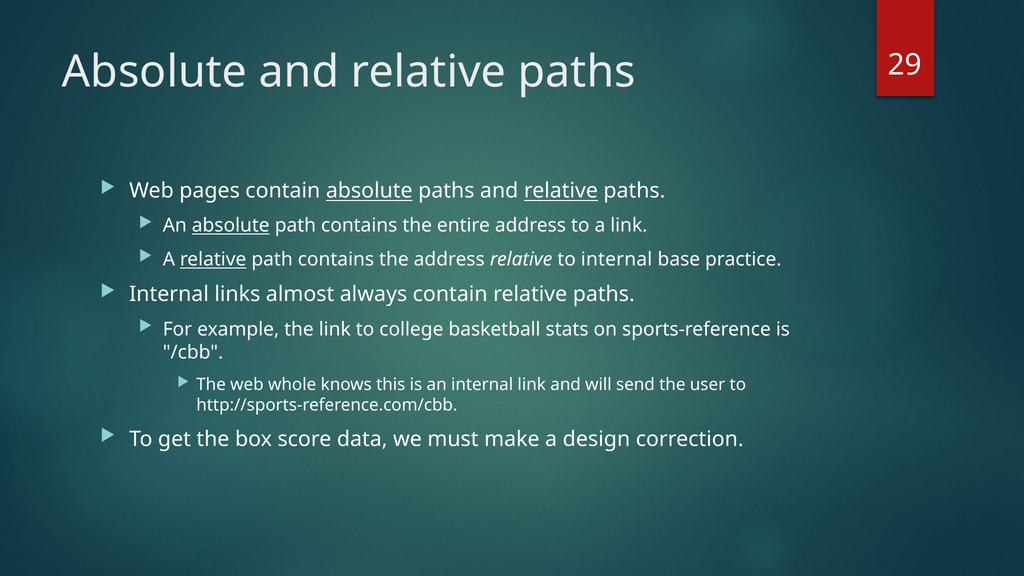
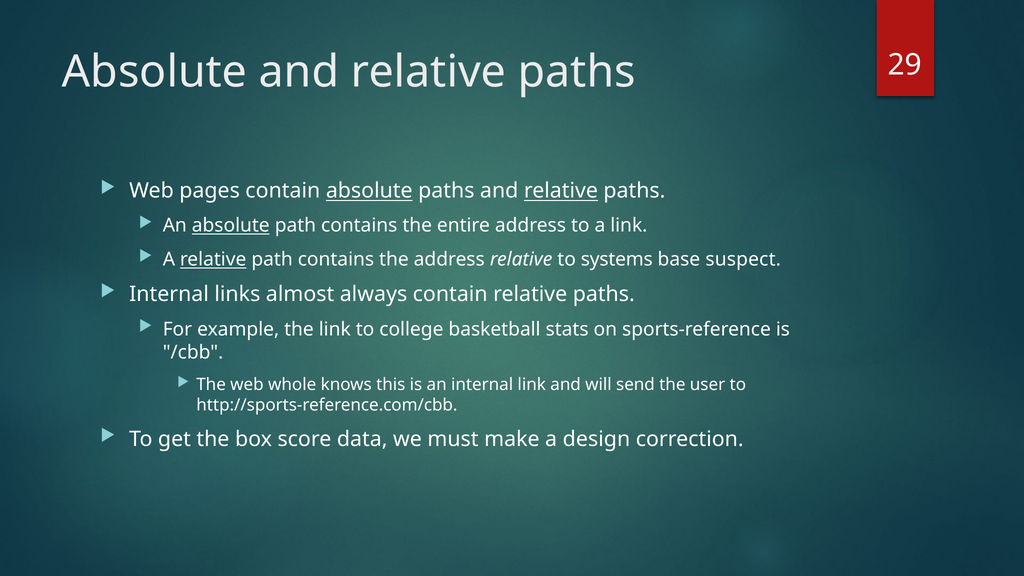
to internal: internal -> systems
practice: practice -> suspect
